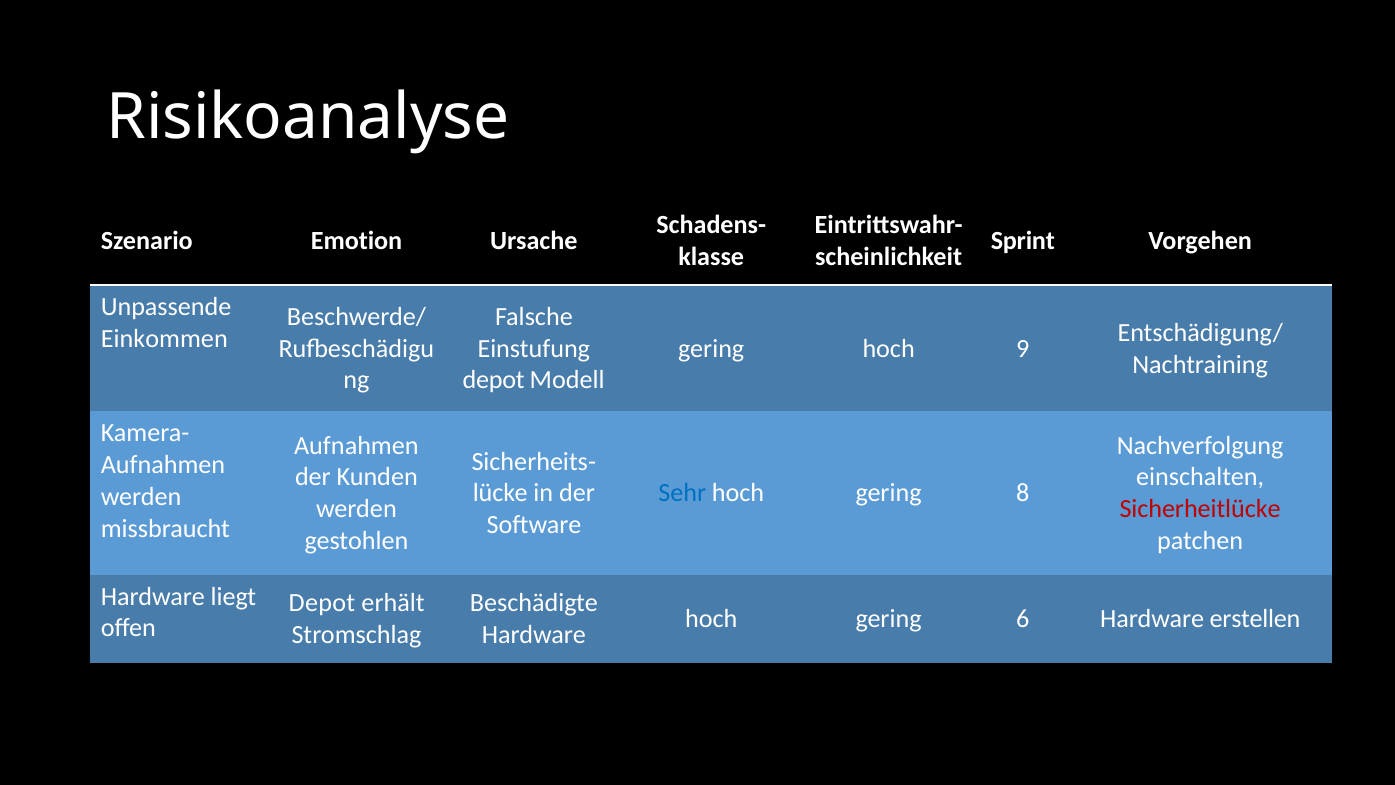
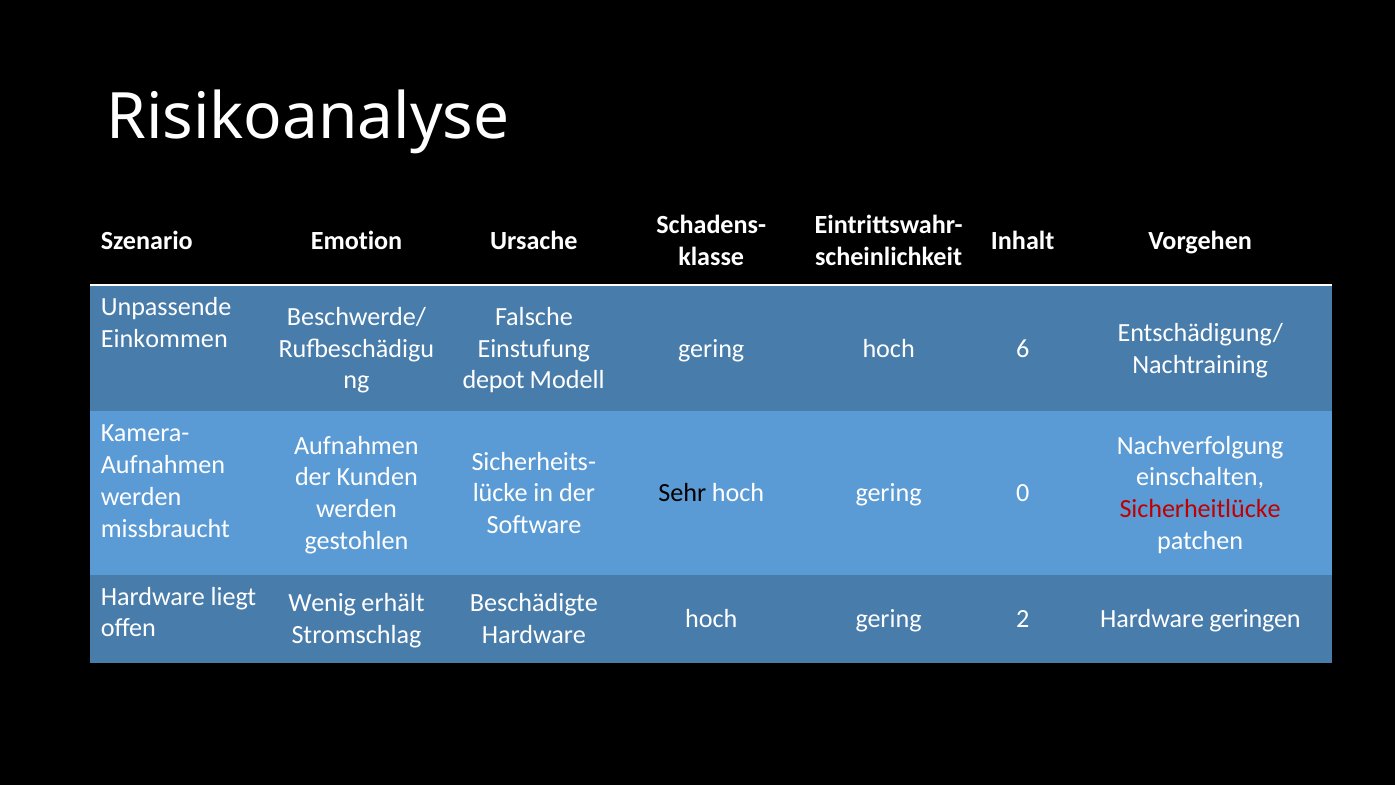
Sprint: Sprint -> Inhalt
9: 9 -> 6
Sehr colour: blue -> black
8: 8 -> 0
Depot at (322, 603): Depot -> Wenig
6: 6 -> 2
erstellen: erstellen -> geringen
